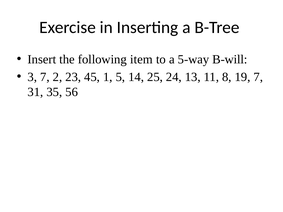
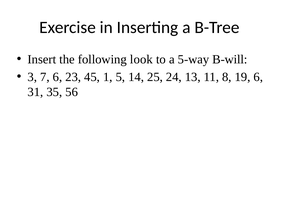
item: item -> look
7 2: 2 -> 6
19 7: 7 -> 6
